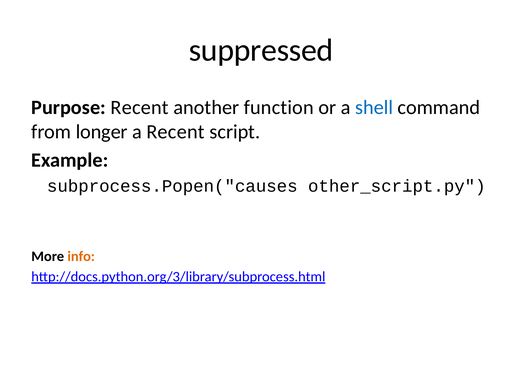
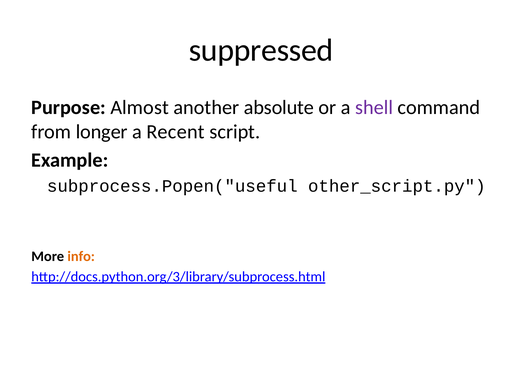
Purpose Recent: Recent -> Almost
function: function -> absolute
shell colour: blue -> purple
subprocess.Popen("causes: subprocess.Popen("causes -> subprocess.Popen("useful
